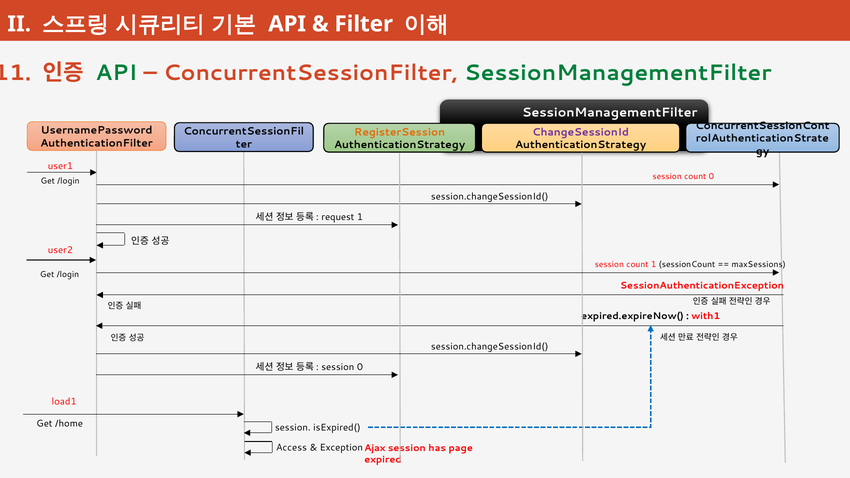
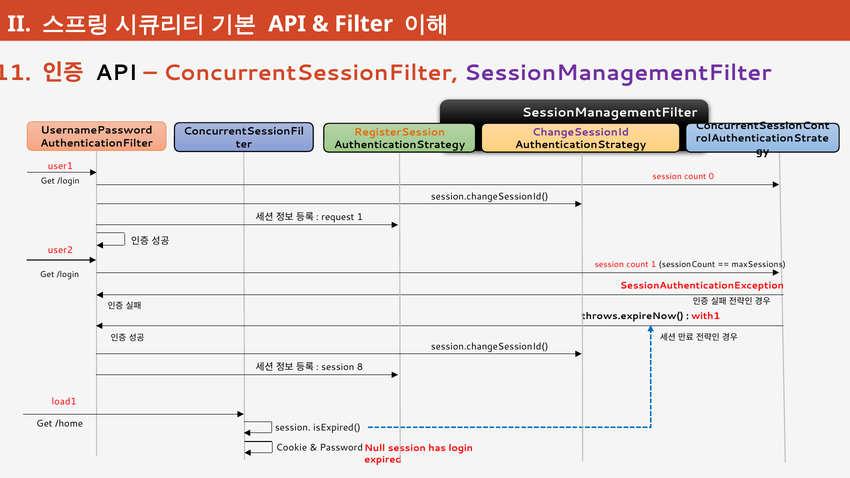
API at (116, 73) colour: green -> black
SessionManagementFilter at (618, 73) colour: green -> purple
expired.expireNow(: expired.expireNow( -> throws.expireNow(
session 0: 0 -> 8
Access: Access -> Cookie
Exception: Exception -> Password
Ajax: Ajax -> Null
page: page -> login
